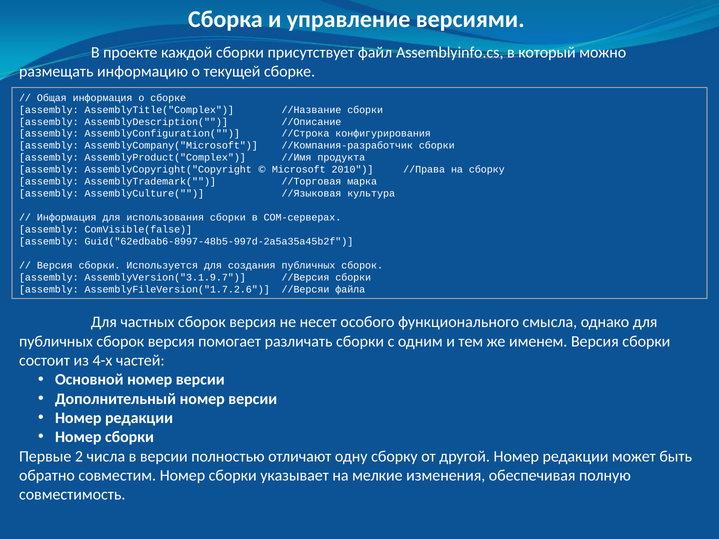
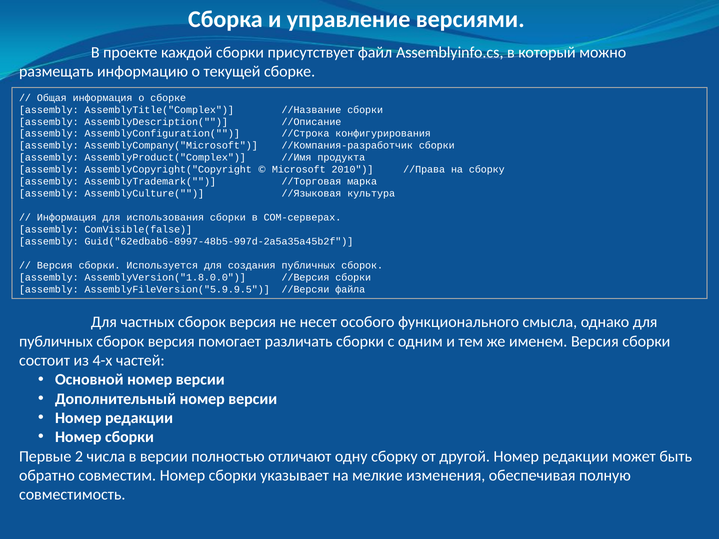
AssemblyVersion("3.1.9.7: AssemblyVersion("3.1.9.7 -> AssemblyVersion("1.8.0.0
AssemblyFileVersion("1.7.2.6: AssemblyFileVersion("1.7.2.6 -> AssemblyFileVersion("5.9.9.5
